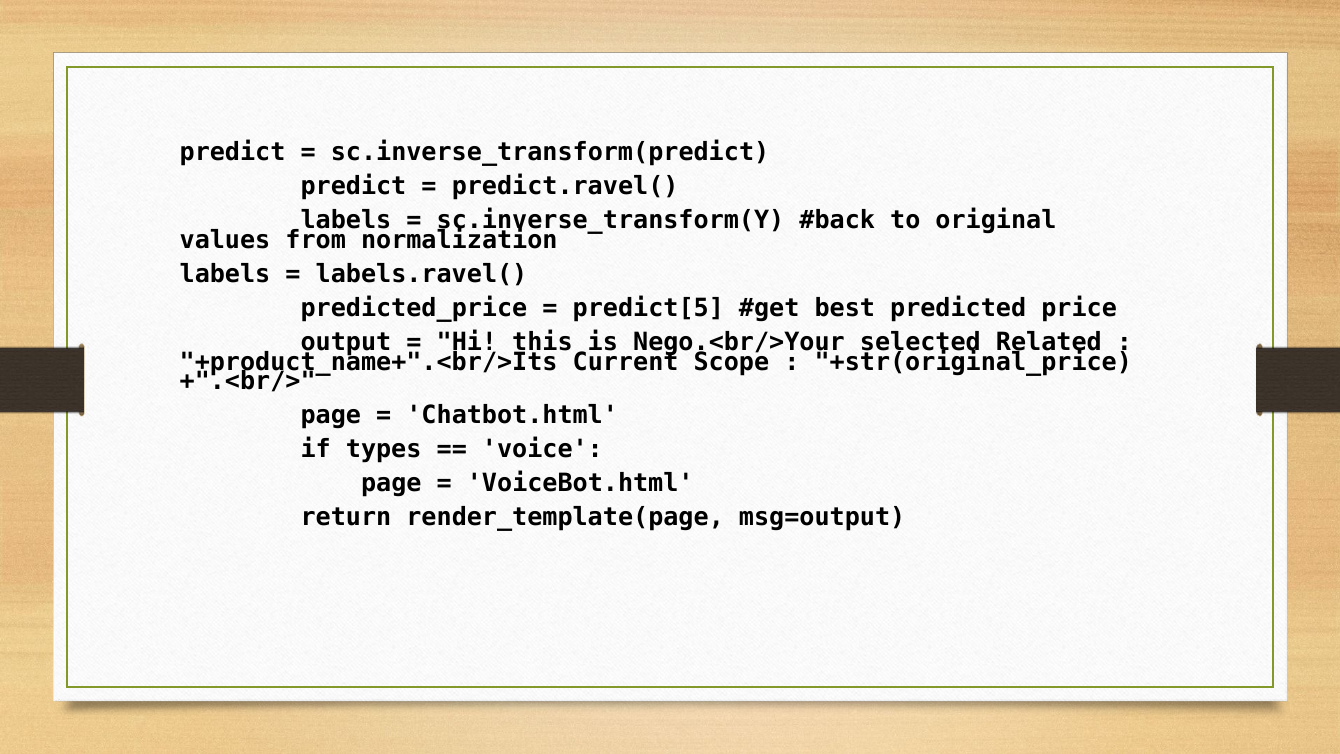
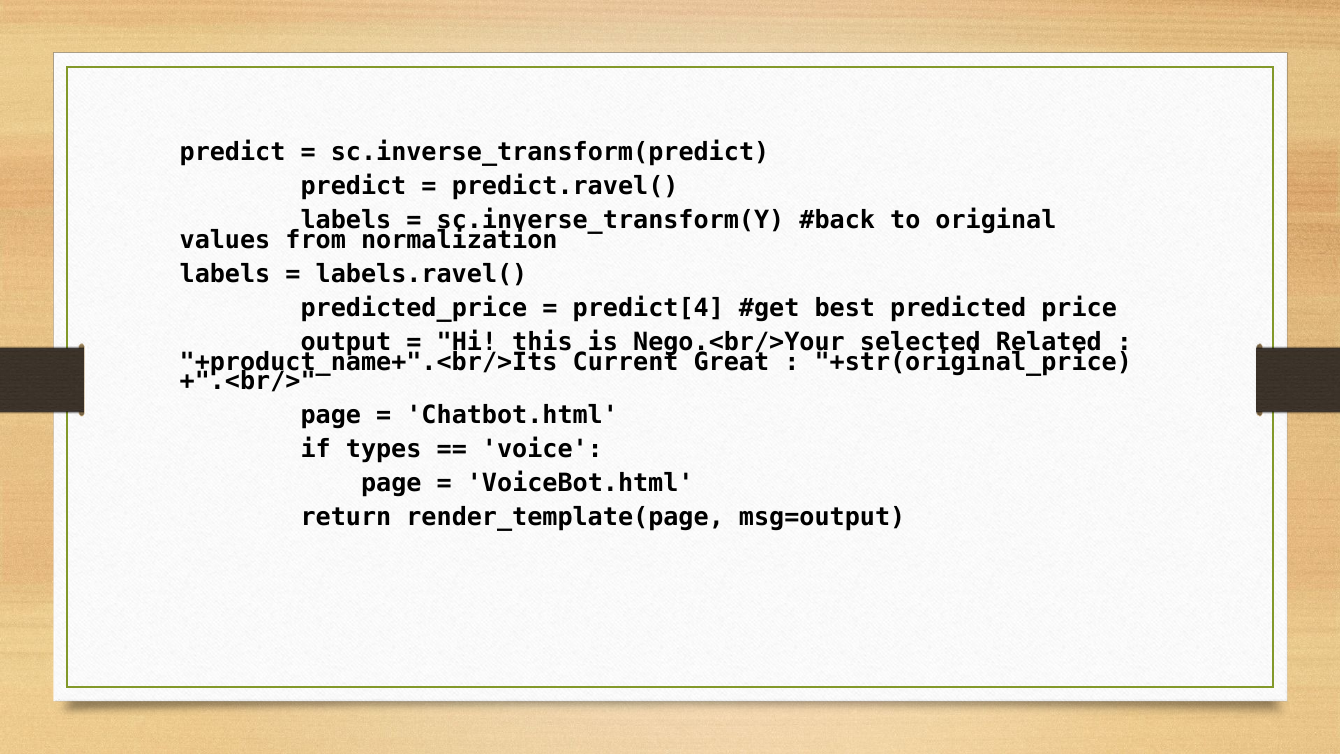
predict[5: predict[5 -> predict[4
Scope: Scope -> Great
